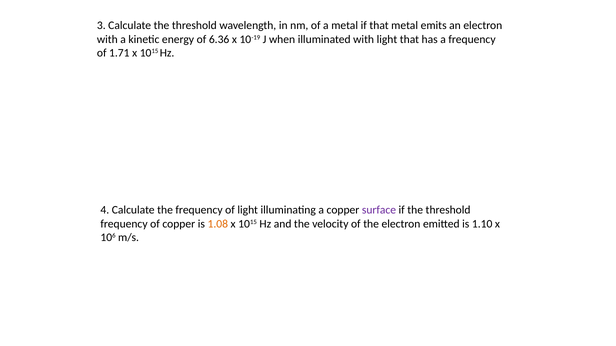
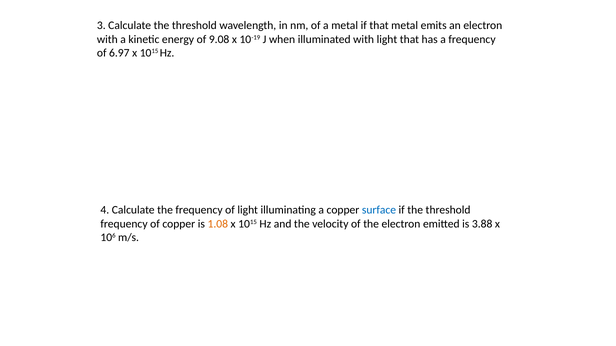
6.36: 6.36 -> 9.08
1.71: 1.71 -> 6.97
surface colour: purple -> blue
1.10: 1.10 -> 3.88
